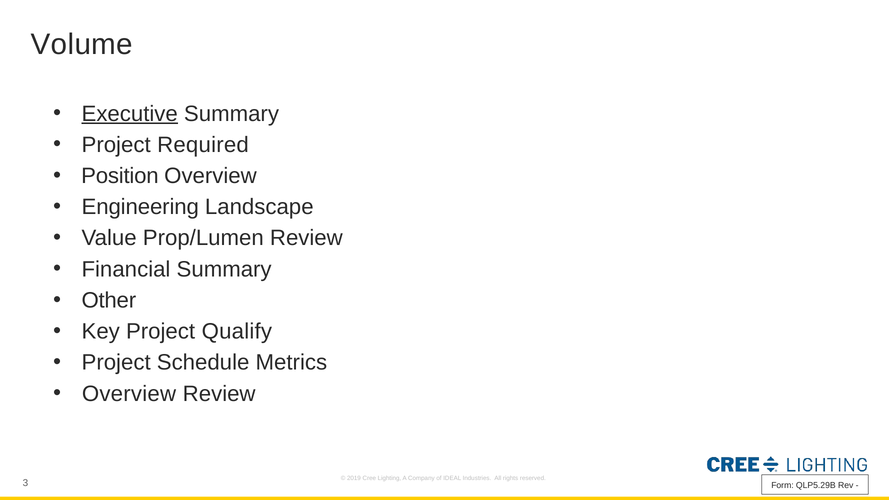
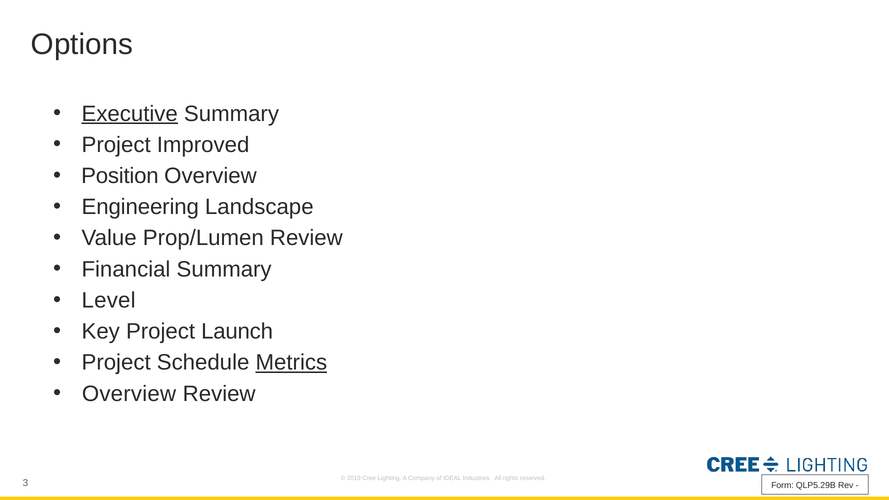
Volume: Volume -> Options
Required: Required -> Improved
Other: Other -> Level
Qualify: Qualify -> Launch
Metrics underline: none -> present
